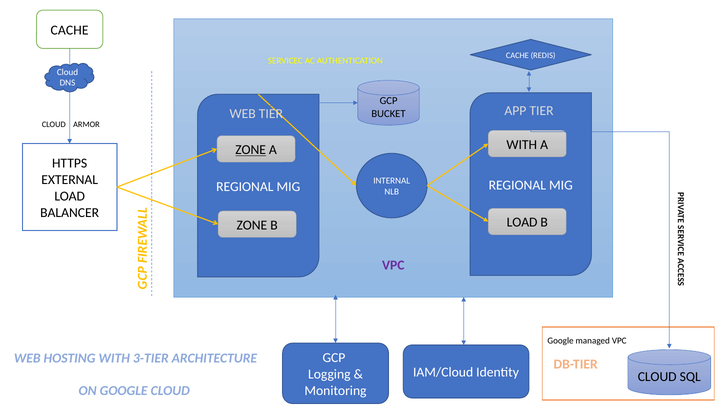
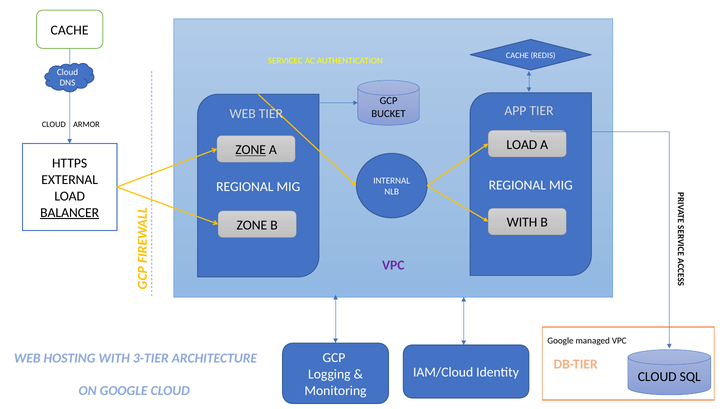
WITH at (522, 145): WITH -> LOAD
BALANCER underline: none -> present
LOAD at (522, 222): LOAD -> WITH
